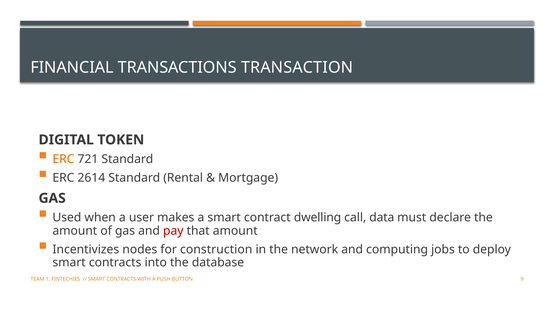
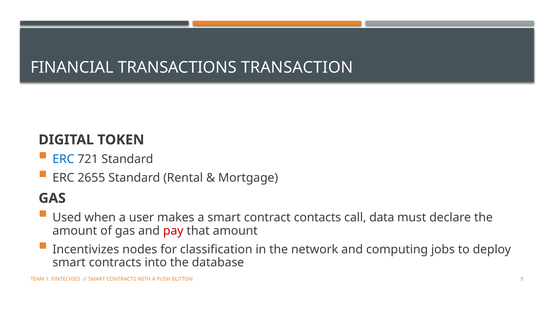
ERC at (63, 159) colour: orange -> blue
2614: 2614 -> 2655
dwelling: dwelling -> contacts
construction: construction -> classification
